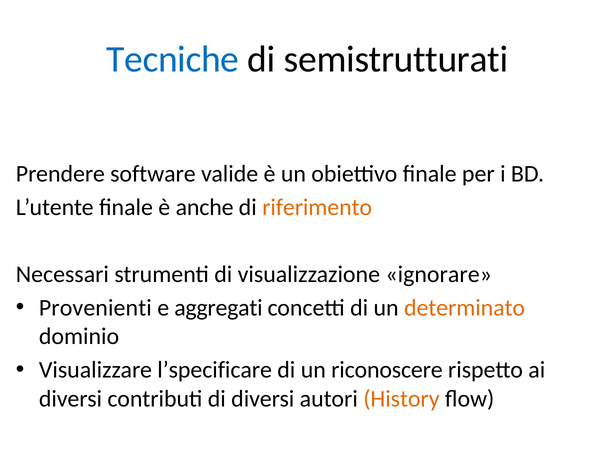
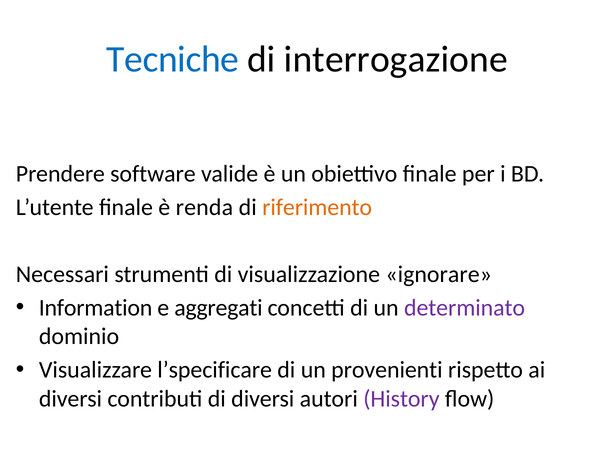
semistrutturati: semistrutturati -> interrogazione
anche: anche -> renda
Provenienti: Provenienti -> Information
determinato colour: orange -> purple
riconoscere: riconoscere -> provenienti
History colour: orange -> purple
